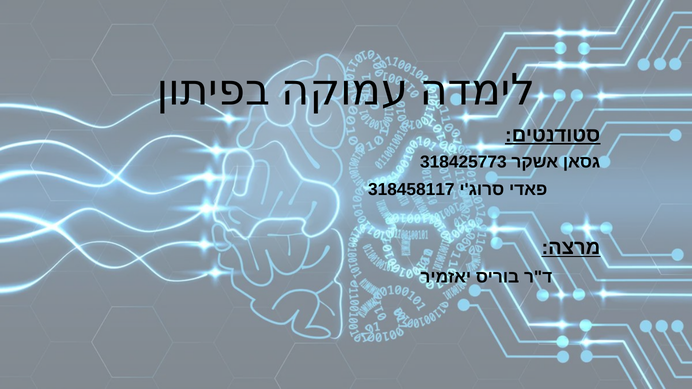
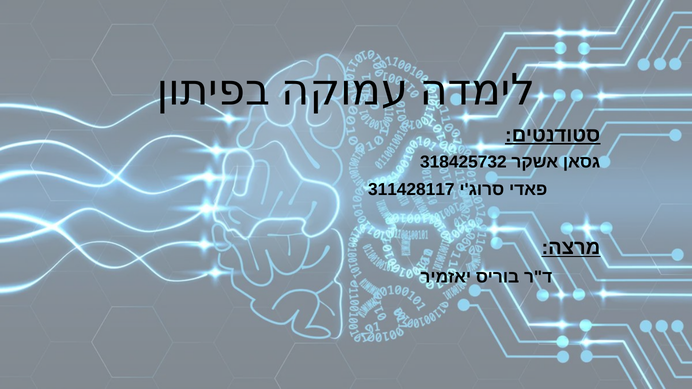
318425773: 318425773 -> 318425732
318458117: 318458117 -> 311428117
